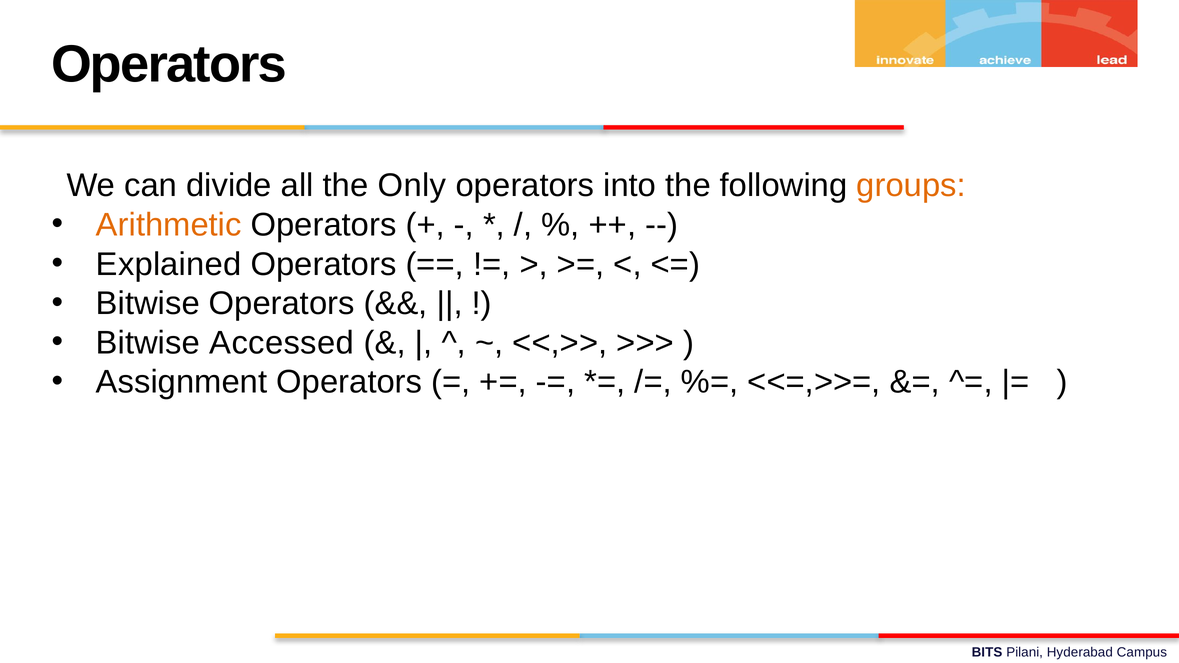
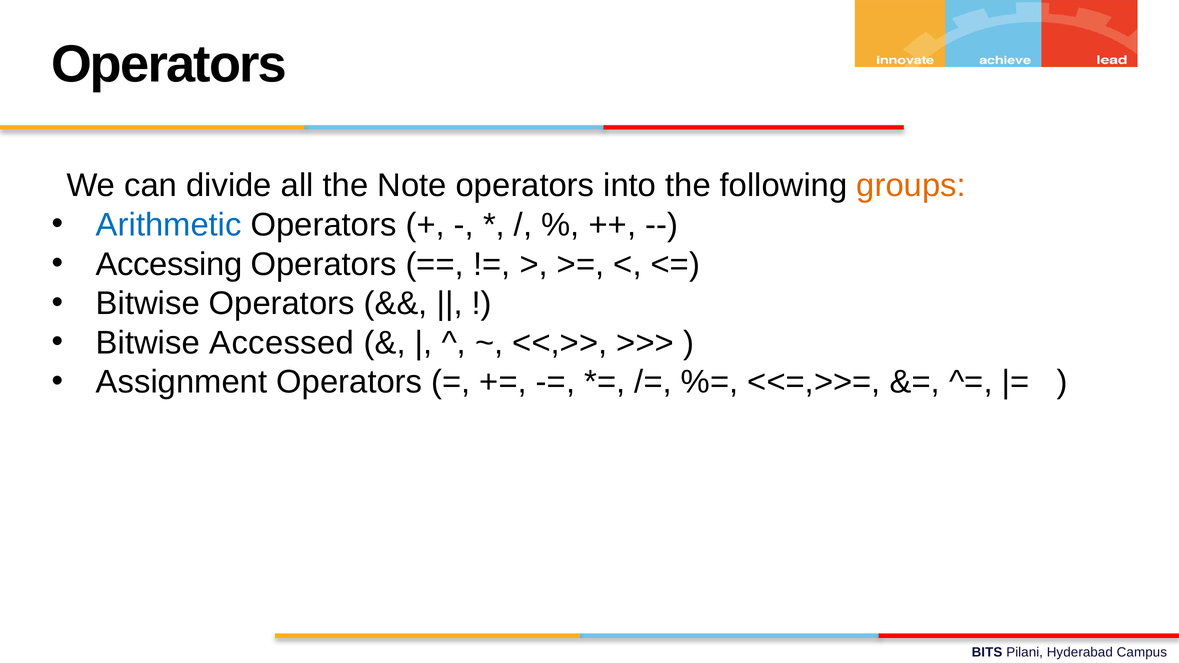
Only: Only -> Note
Arithmetic colour: orange -> blue
Explained: Explained -> Accessing
